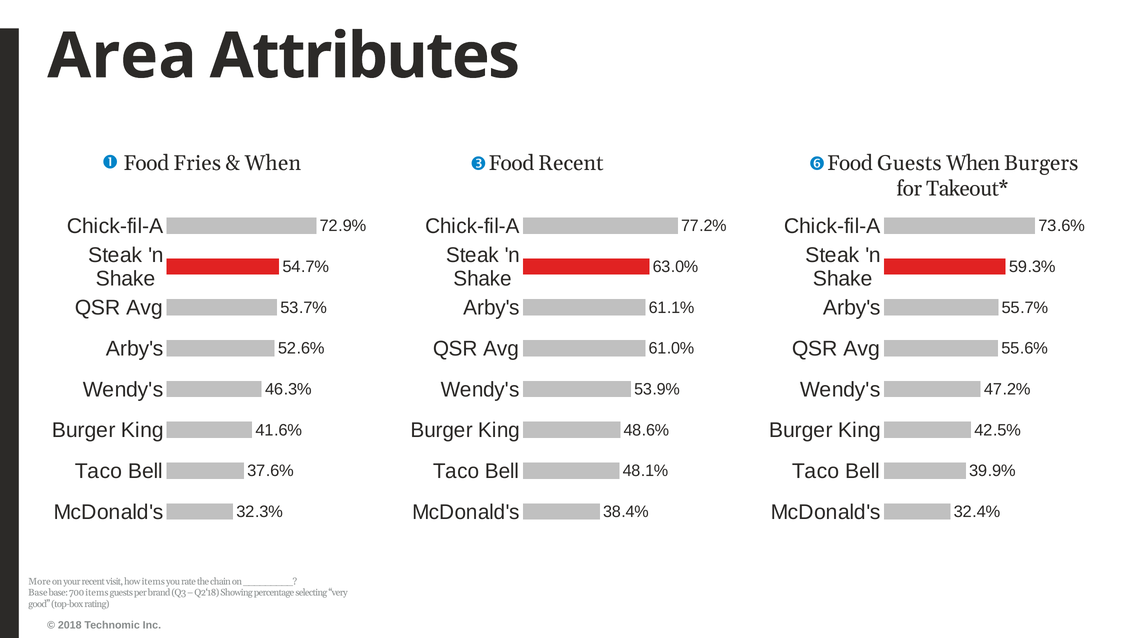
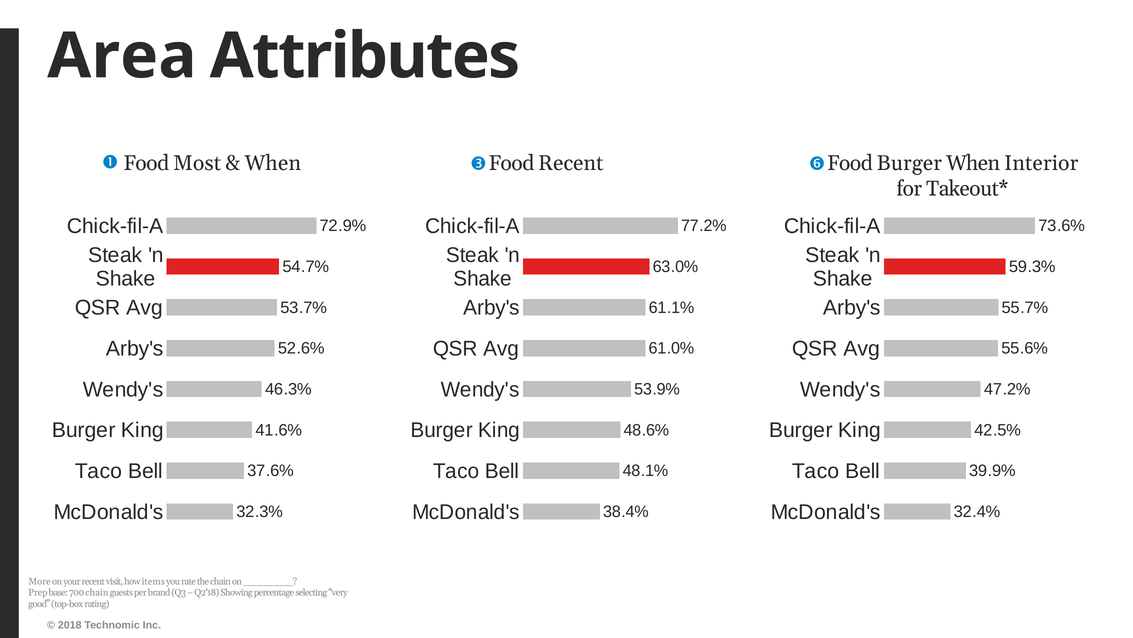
Fries: Fries -> Most
Food Guests: Guests -> Burger
Burgers: Burgers -> Interior
Base at (38, 592): Base -> Prep
700 items: items -> chain
